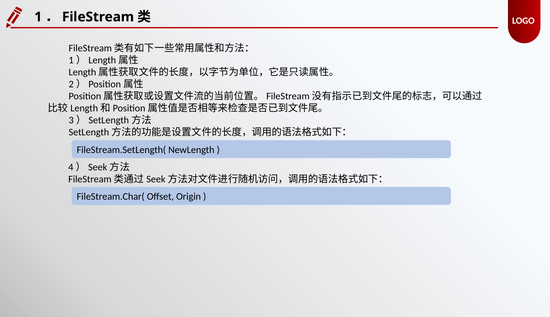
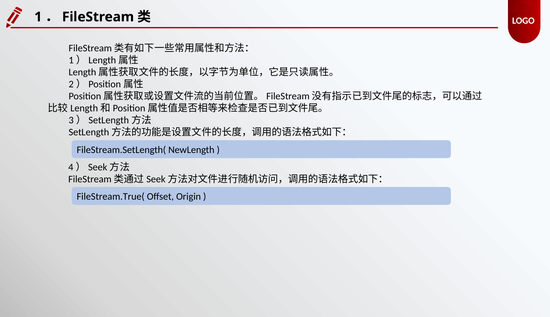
FileStream.Char(: FileStream.Char( -> FileStream.True(
